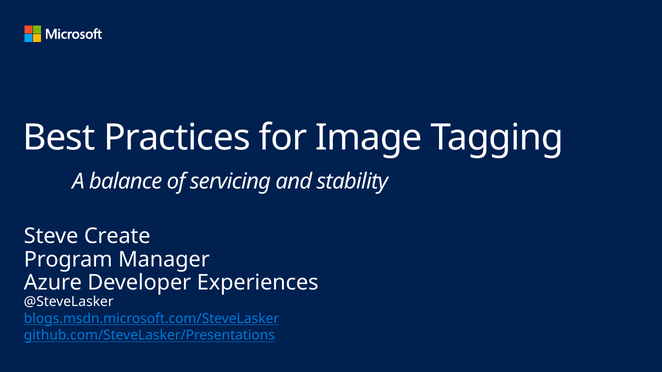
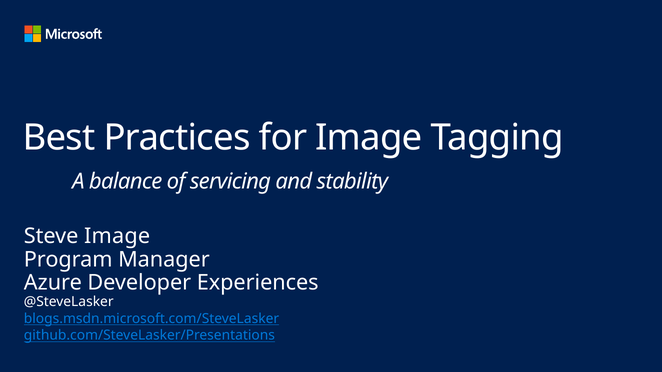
Steve Create: Create -> Image
